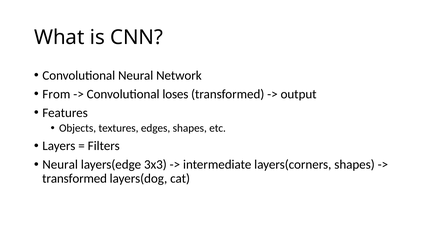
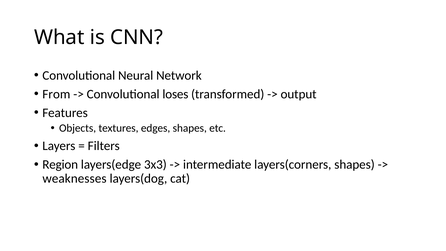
Neural at (60, 165): Neural -> Region
transformed at (75, 179): transformed -> weaknesses
